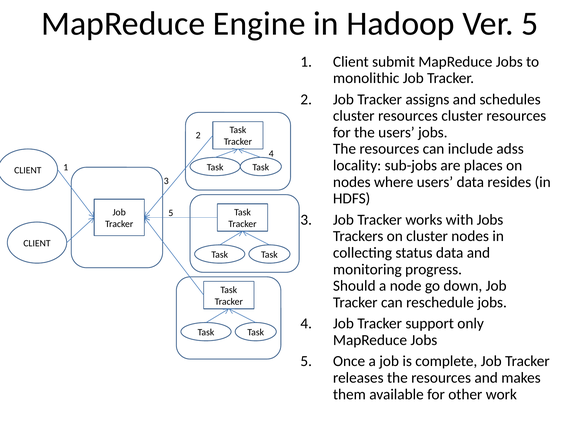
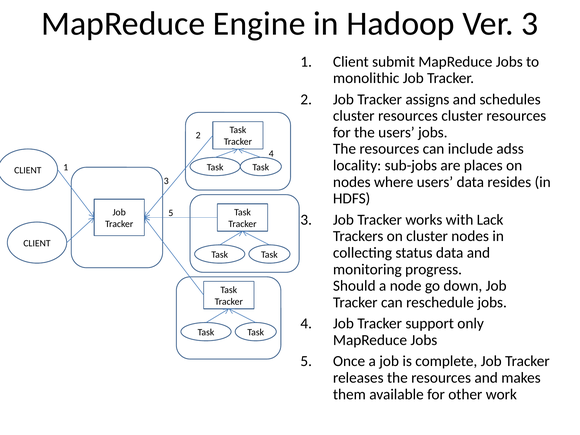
Ver 5: 5 -> 3
with Jobs: Jobs -> Lack
